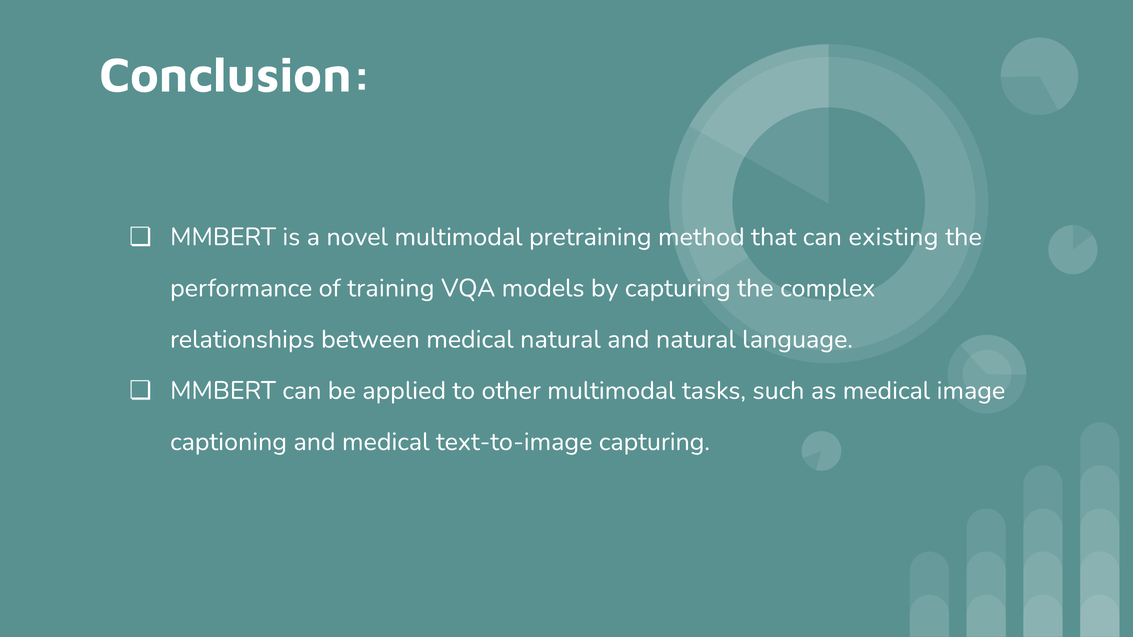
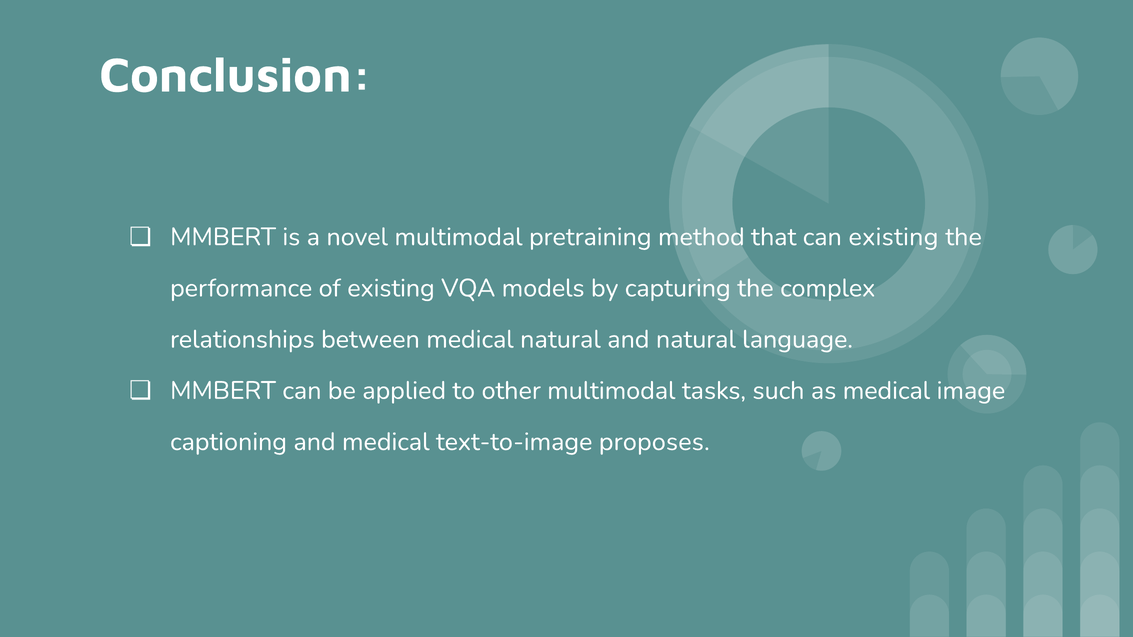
of training: training -> existing
text-to-image capturing: capturing -> proposes
